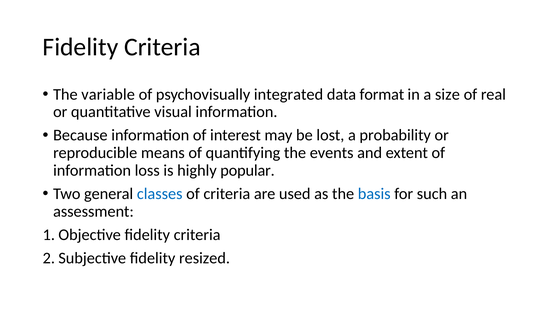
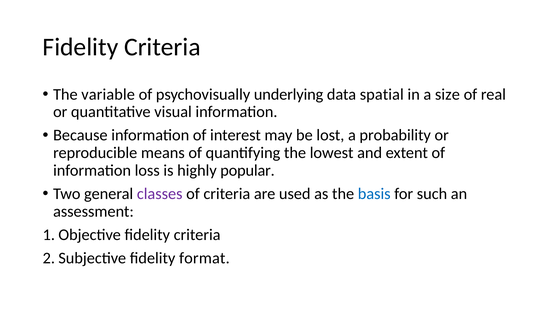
integrated: integrated -> underlying
format: format -> spatial
events: events -> lowest
classes colour: blue -> purple
resized: resized -> format
